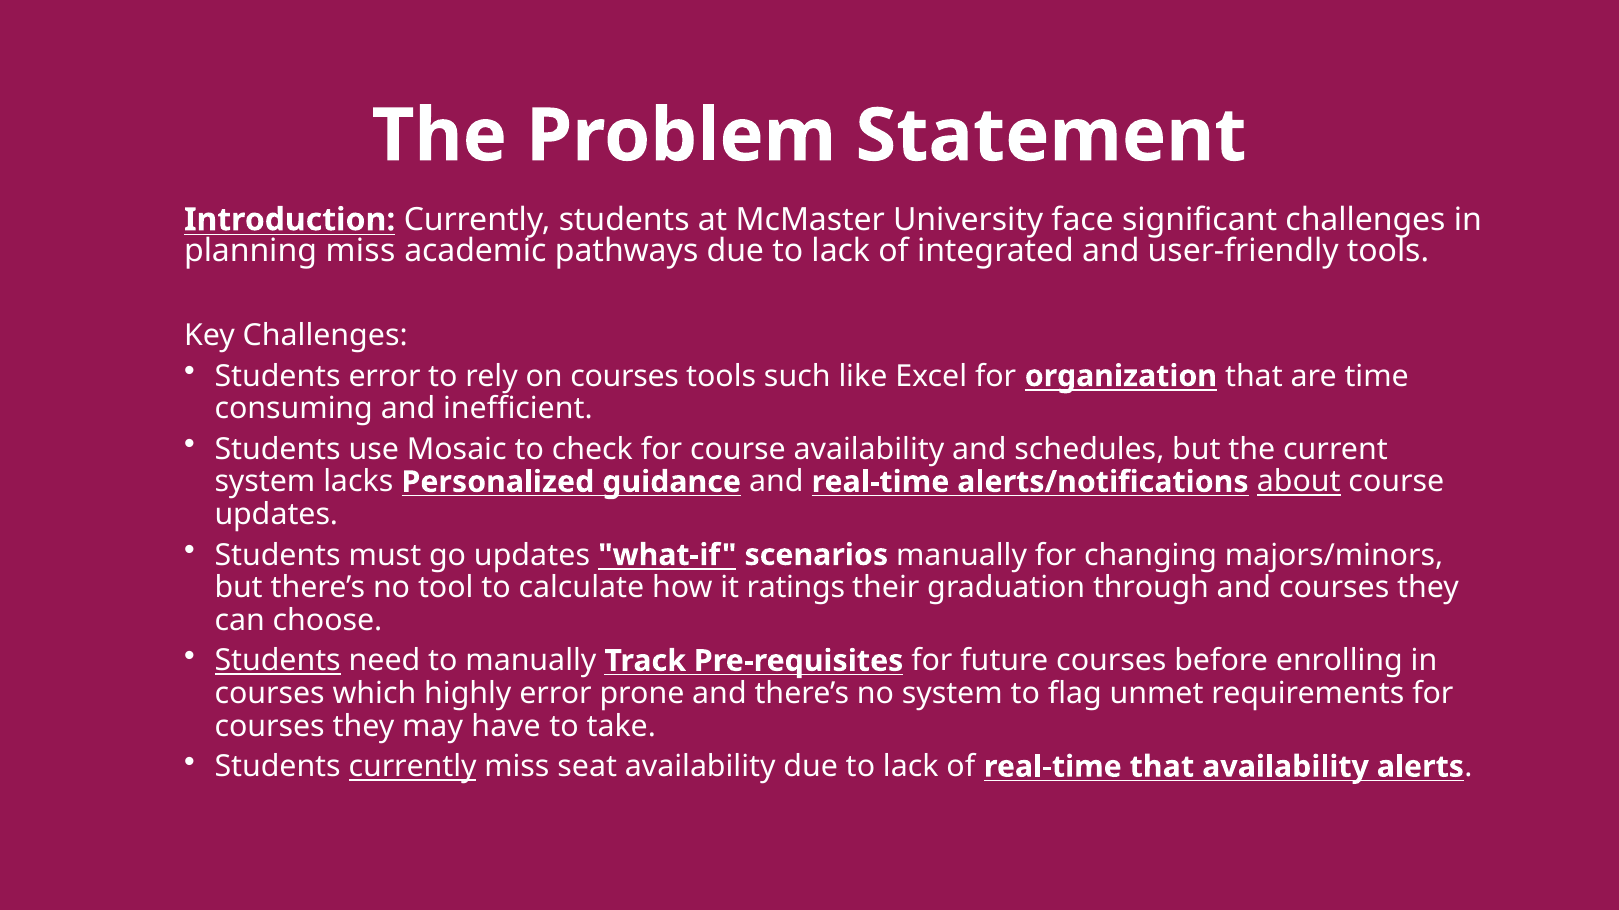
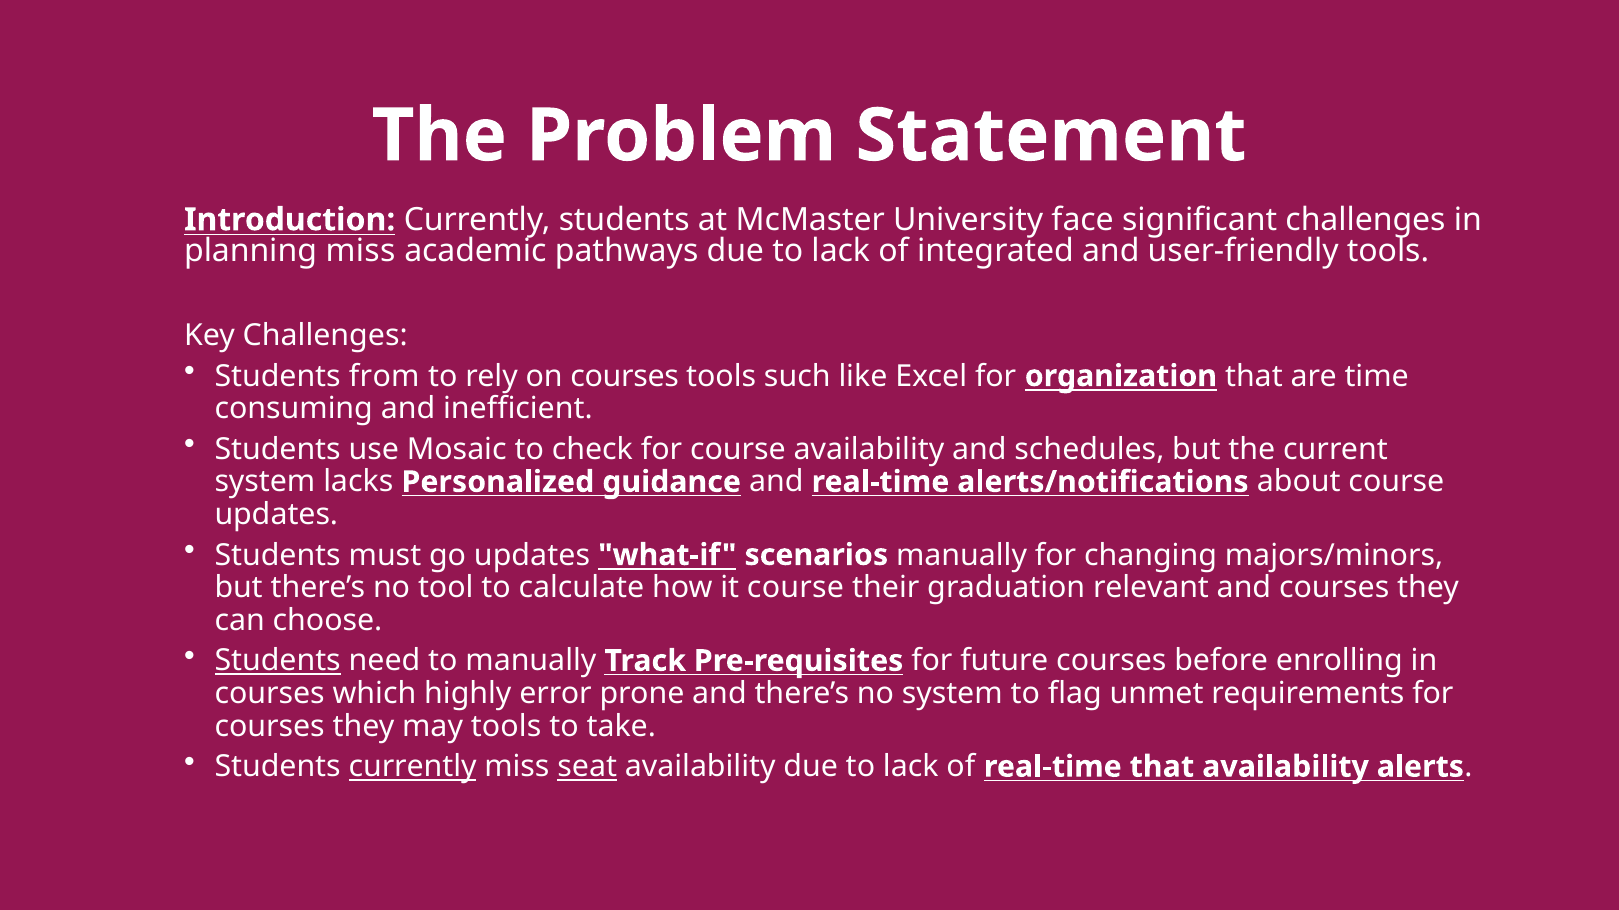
Students error: error -> from
about underline: present -> none
it ratings: ratings -> course
through: through -> relevant
may have: have -> tools
seat underline: none -> present
